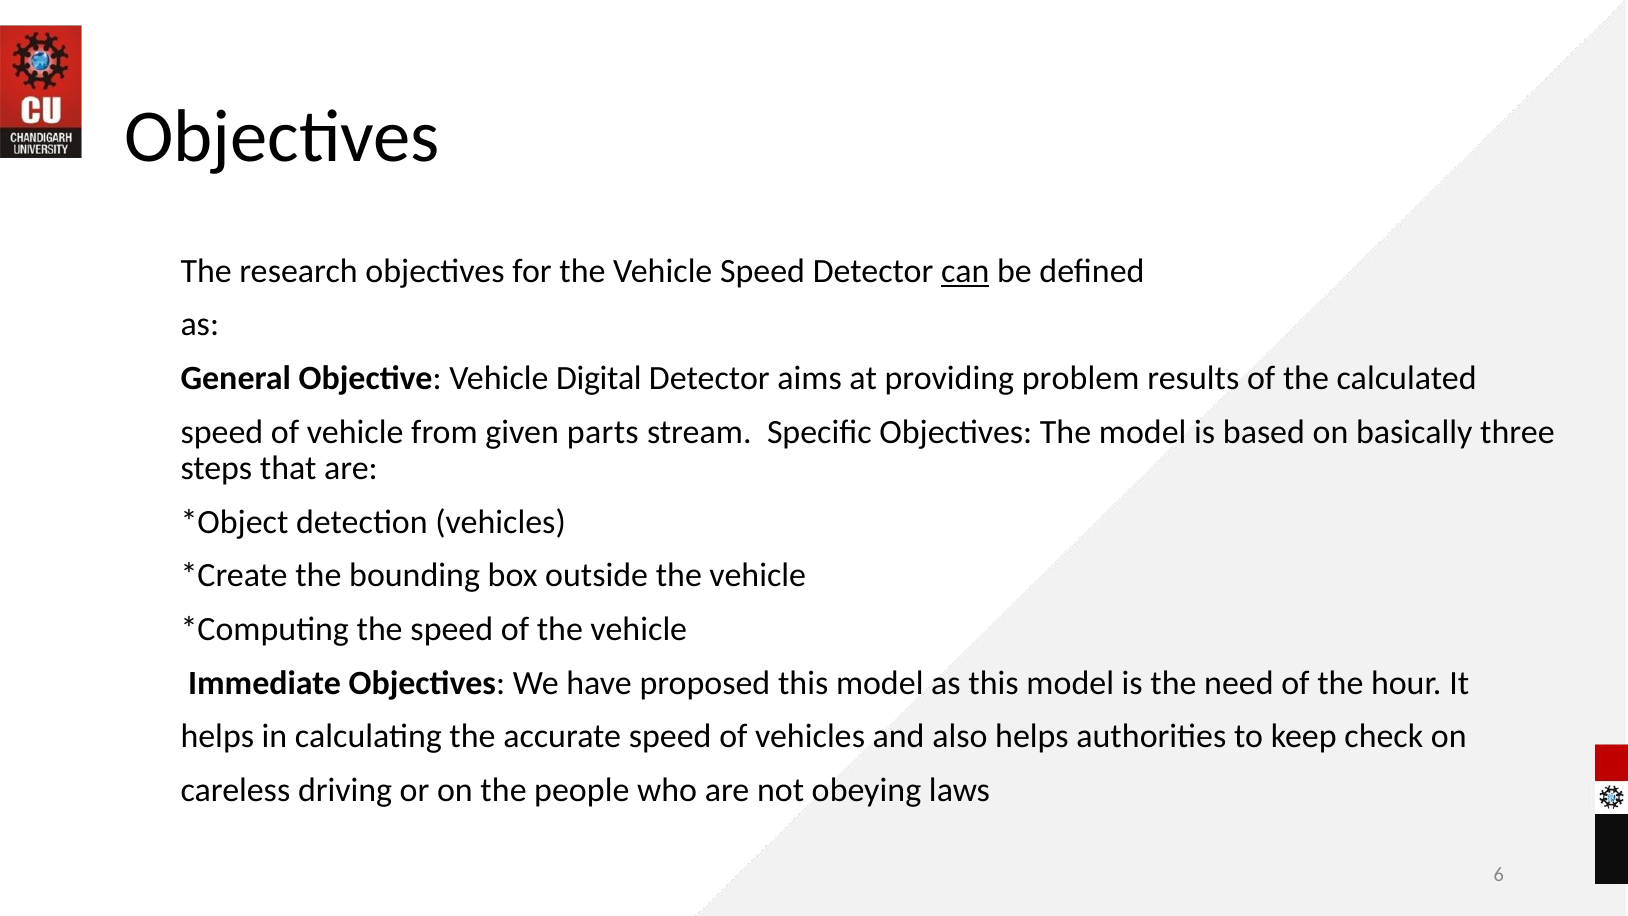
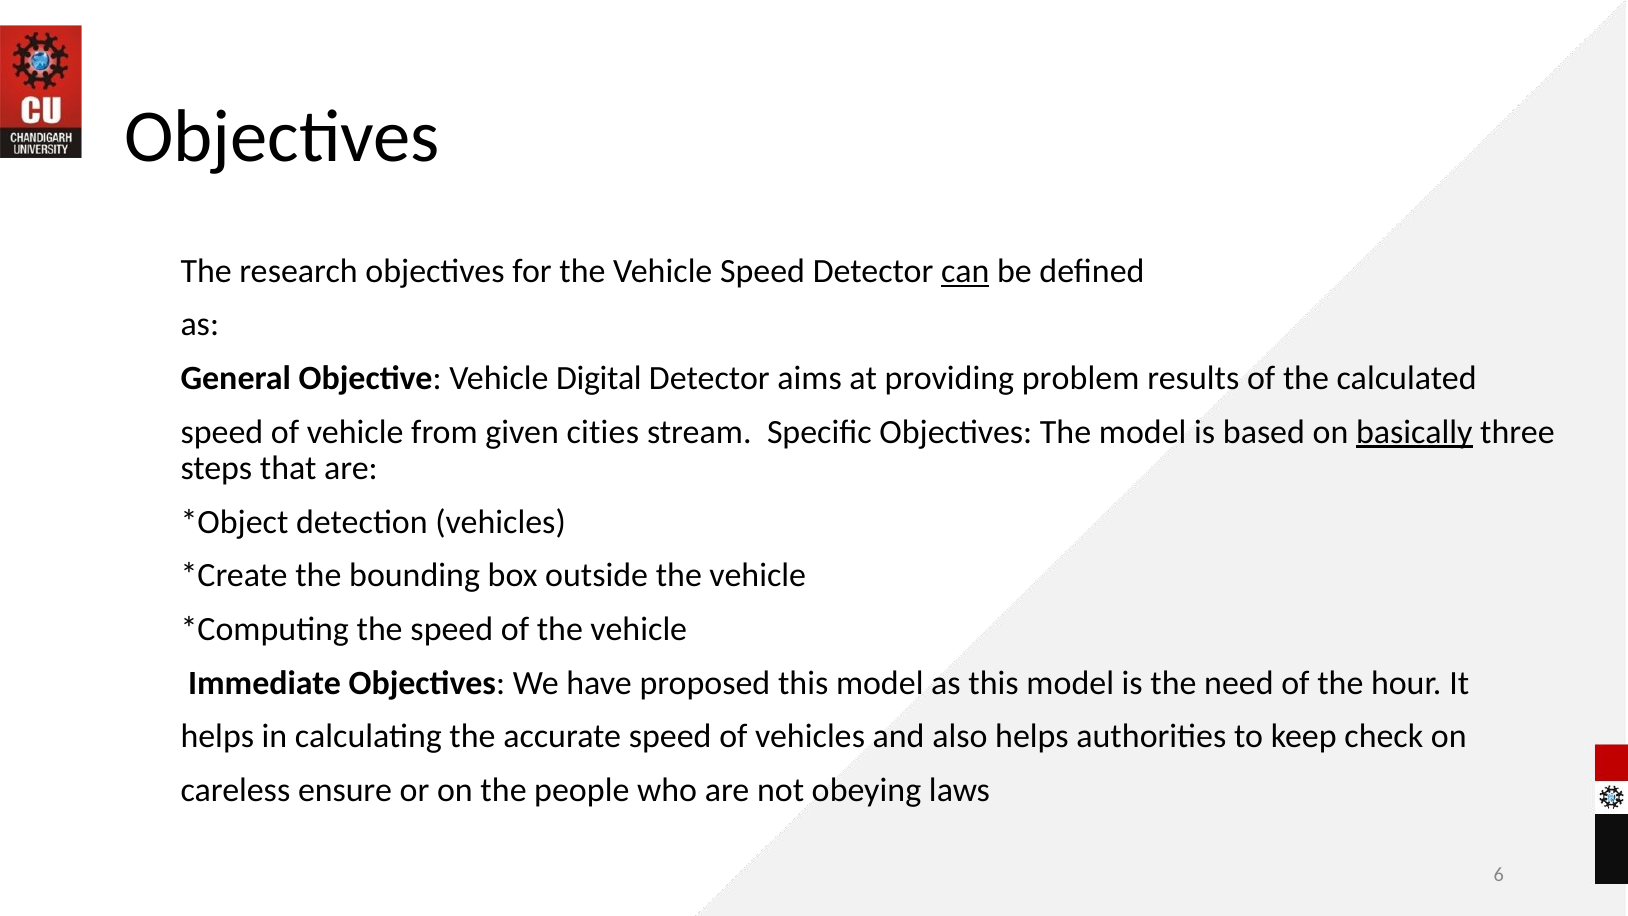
parts: parts -> cities
basically underline: none -> present
driving: driving -> ensure
